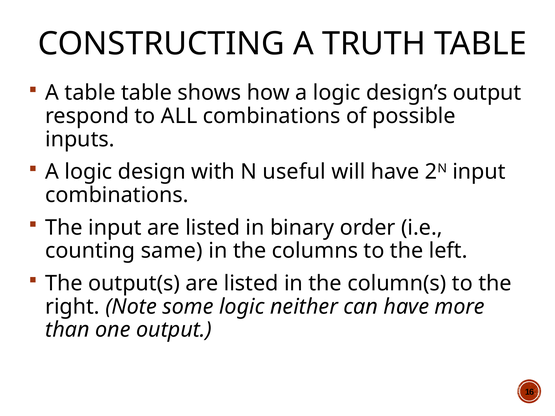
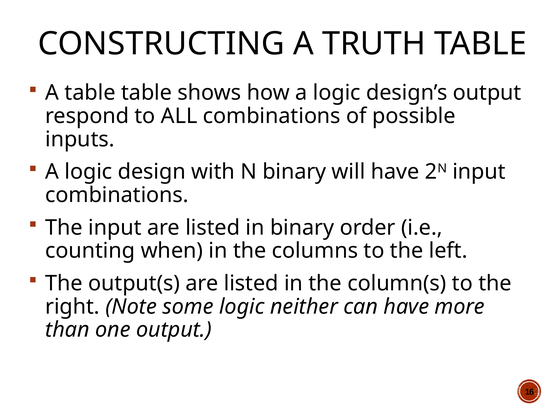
N useful: useful -> binary
same: same -> when
